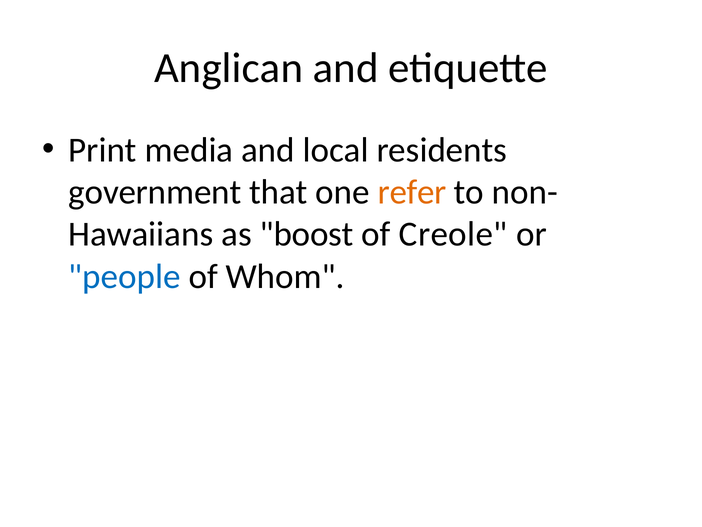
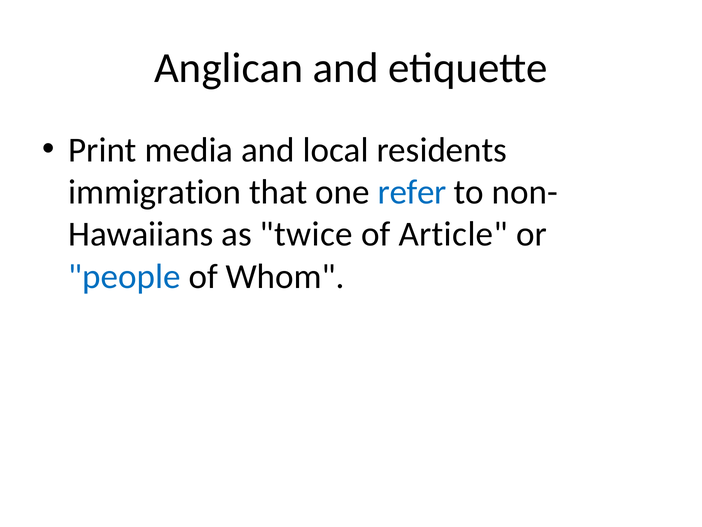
government: government -> immigration
refer colour: orange -> blue
boost: boost -> twice
Creole: Creole -> Article
